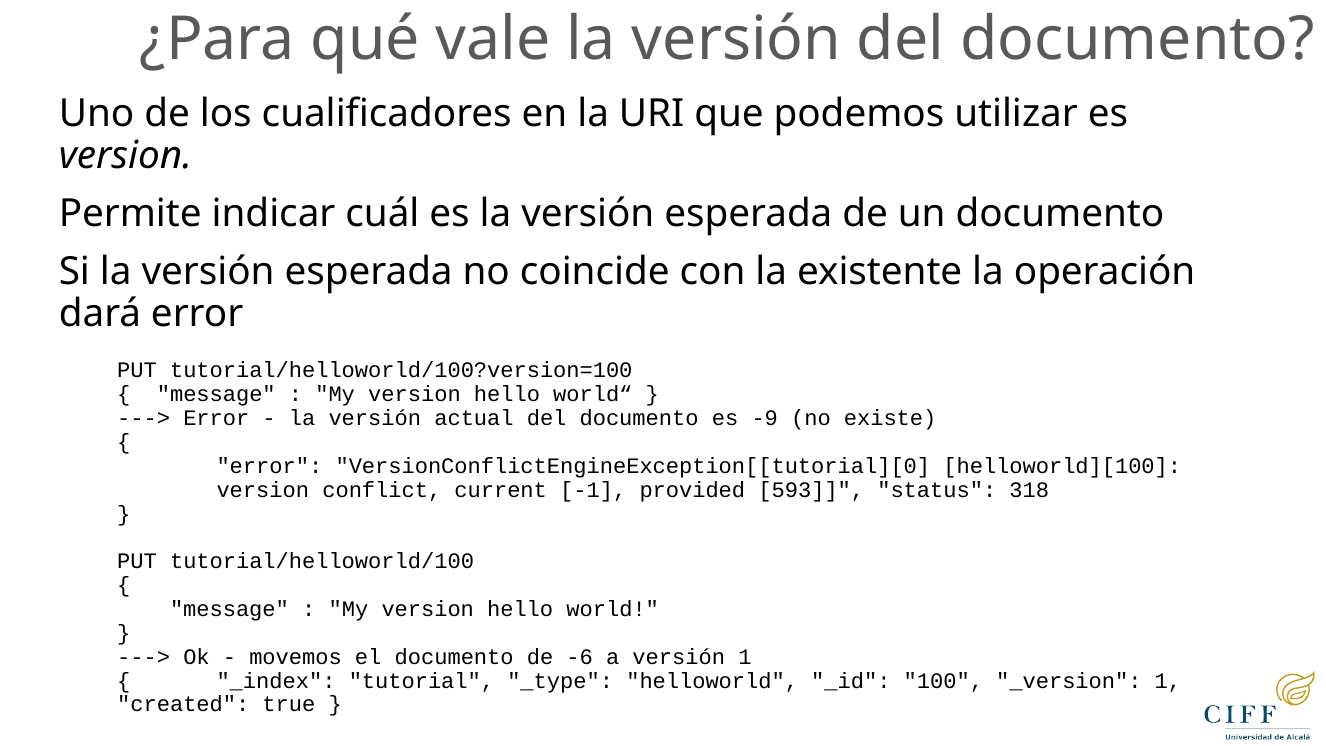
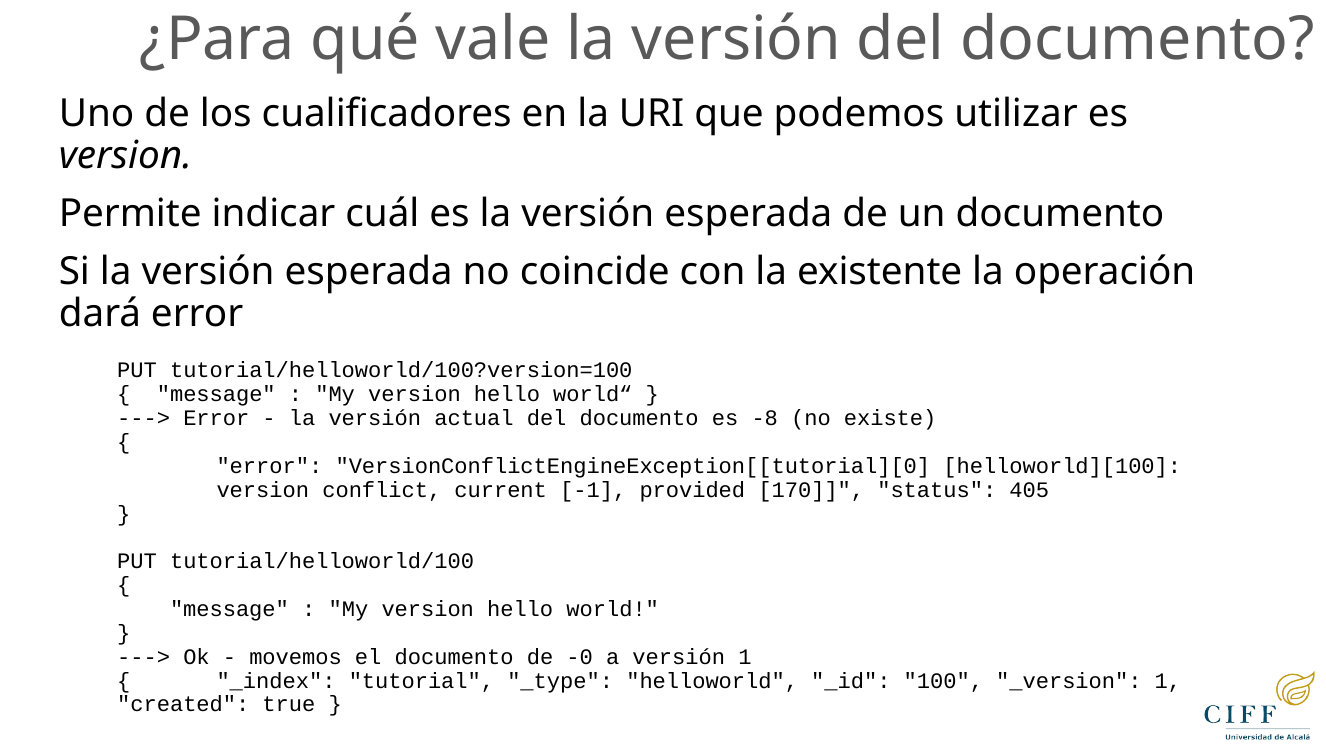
-9: -9 -> -8
593: 593 -> 170
318: 318 -> 405
-6: -6 -> -0
